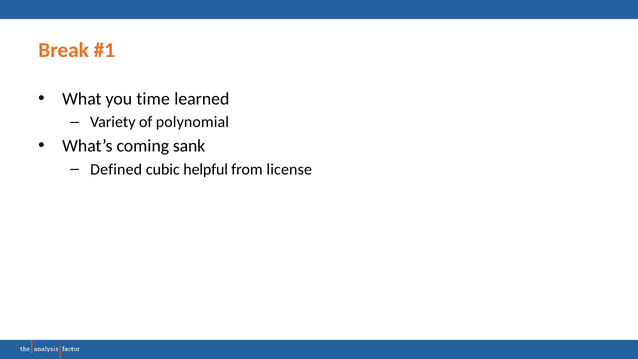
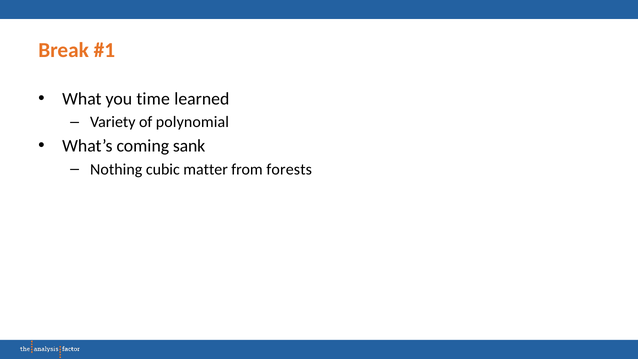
Defined: Defined -> Nothing
helpful: helpful -> matter
license: license -> forests
